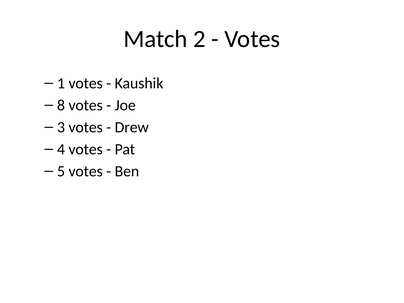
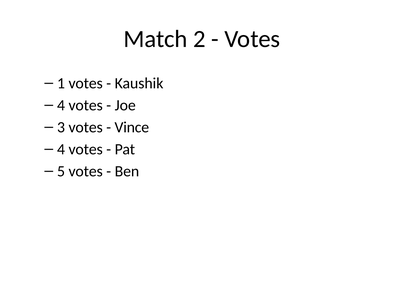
8 at (61, 105): 8 -> 4
Drew: Drew -> Vince
